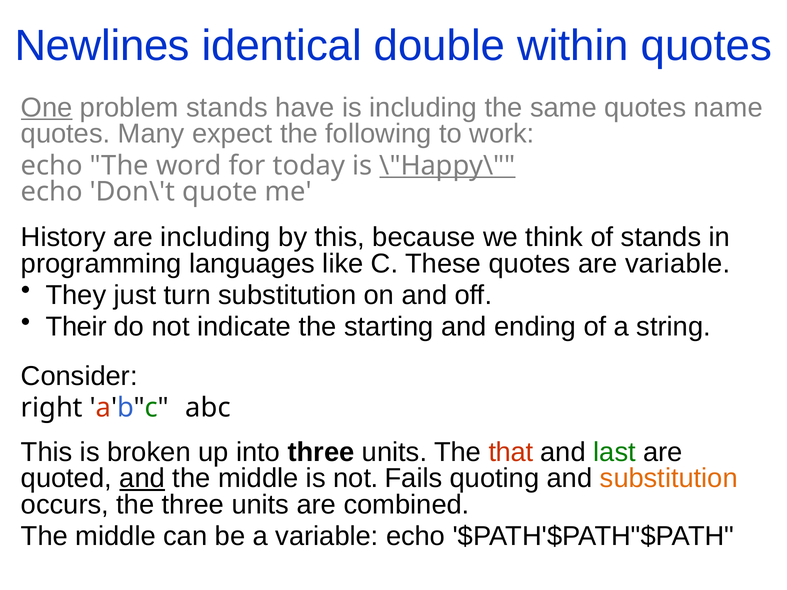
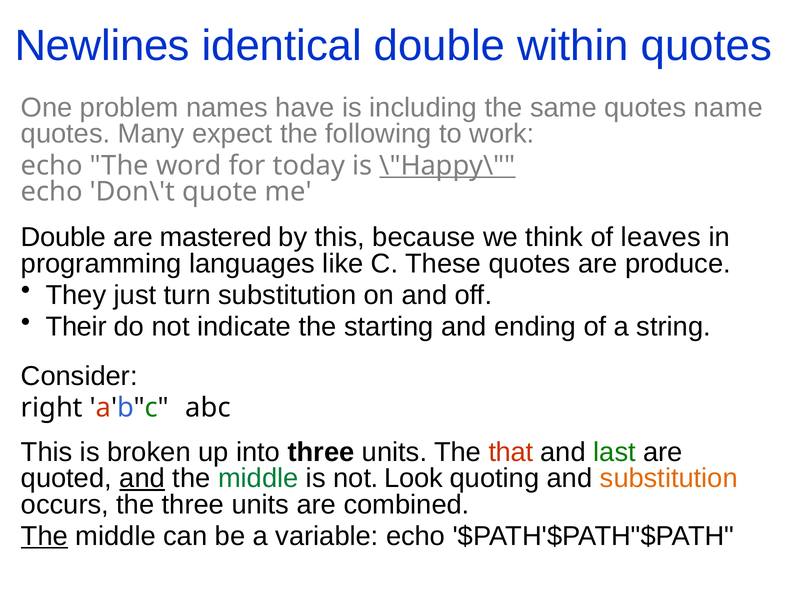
One underline: present -> none
problem stands: stands -> names
History at (63, 237): History -> Double
are including: including -> mastered
of stands: stands -> leaves
are variable: variable -> produce
middle at (258, 478) colour: black -> green
Fails: Fails -> Look
The at (44, 536) underline: none -> present
